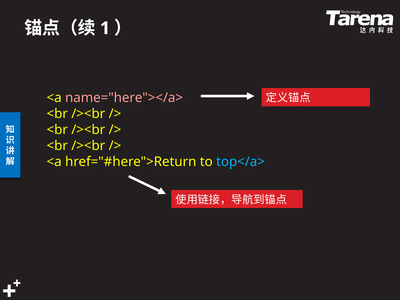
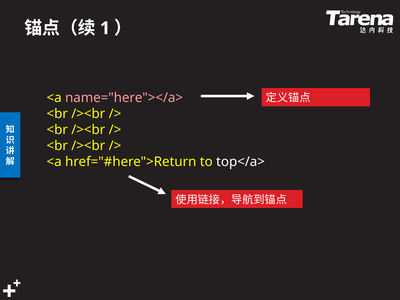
top</a> colour: light blue -> white
